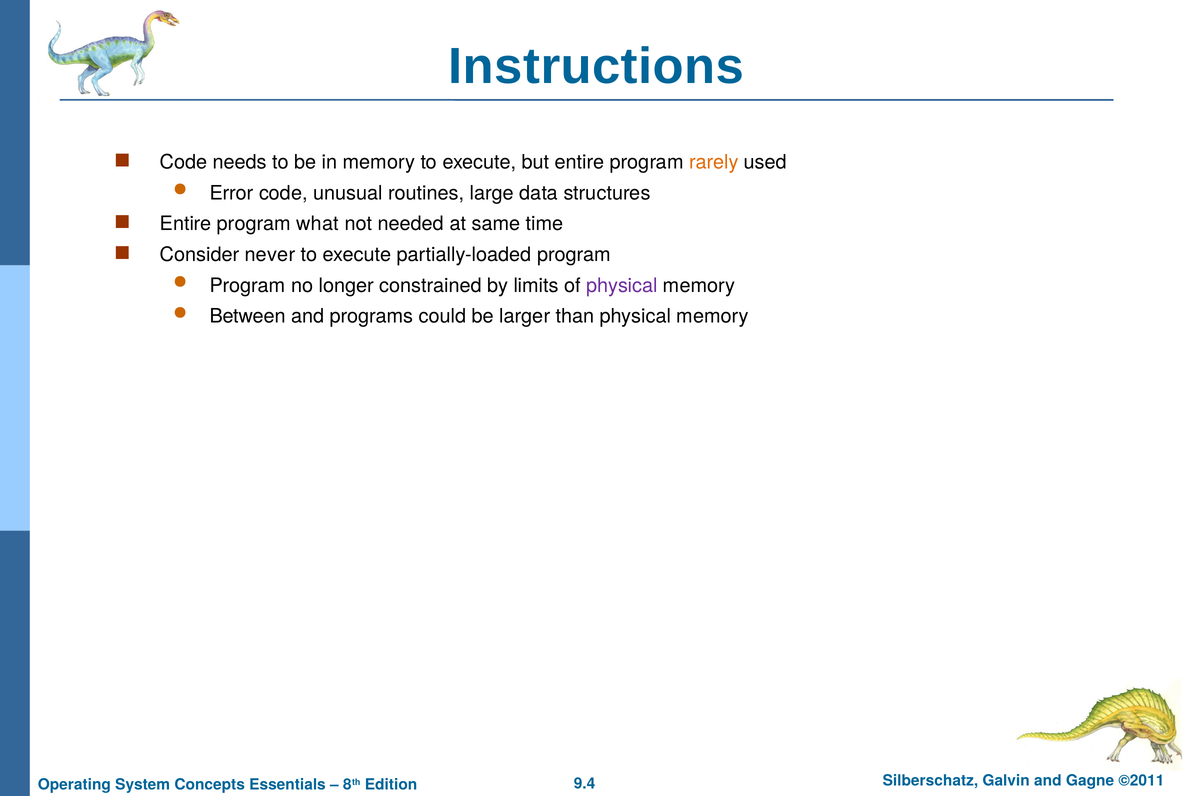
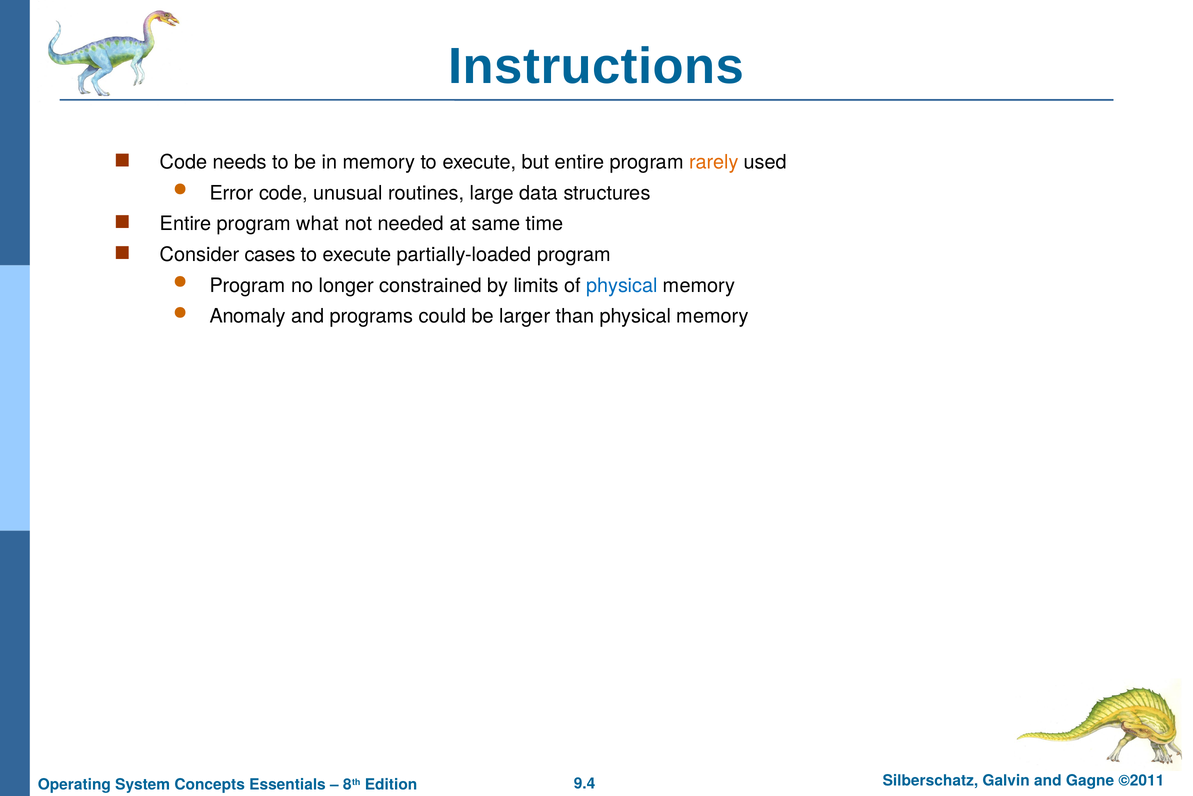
never: never -> cases
physical at (622, 285) colour: purple -> blue
Between: Between -> Anomaly
